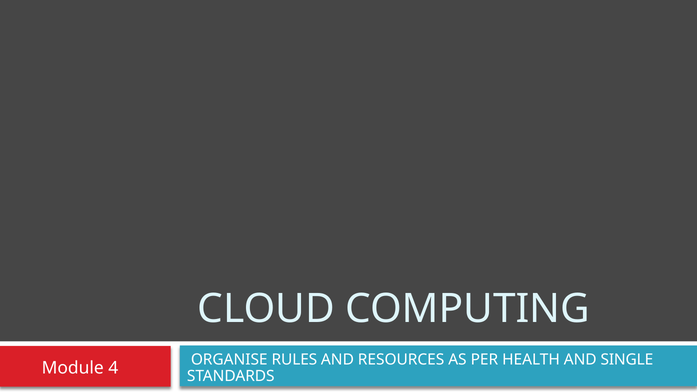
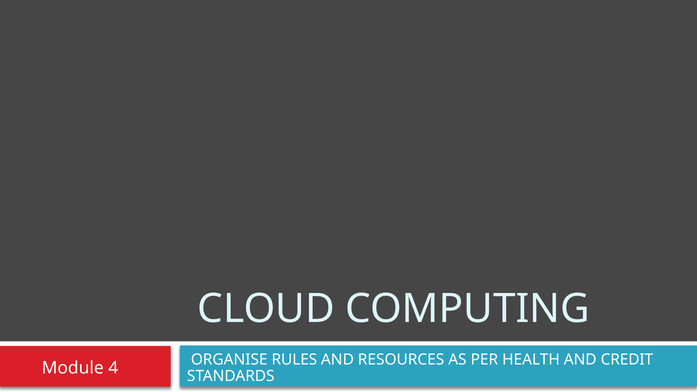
SINGLE: SINGLE -> CREDIT
